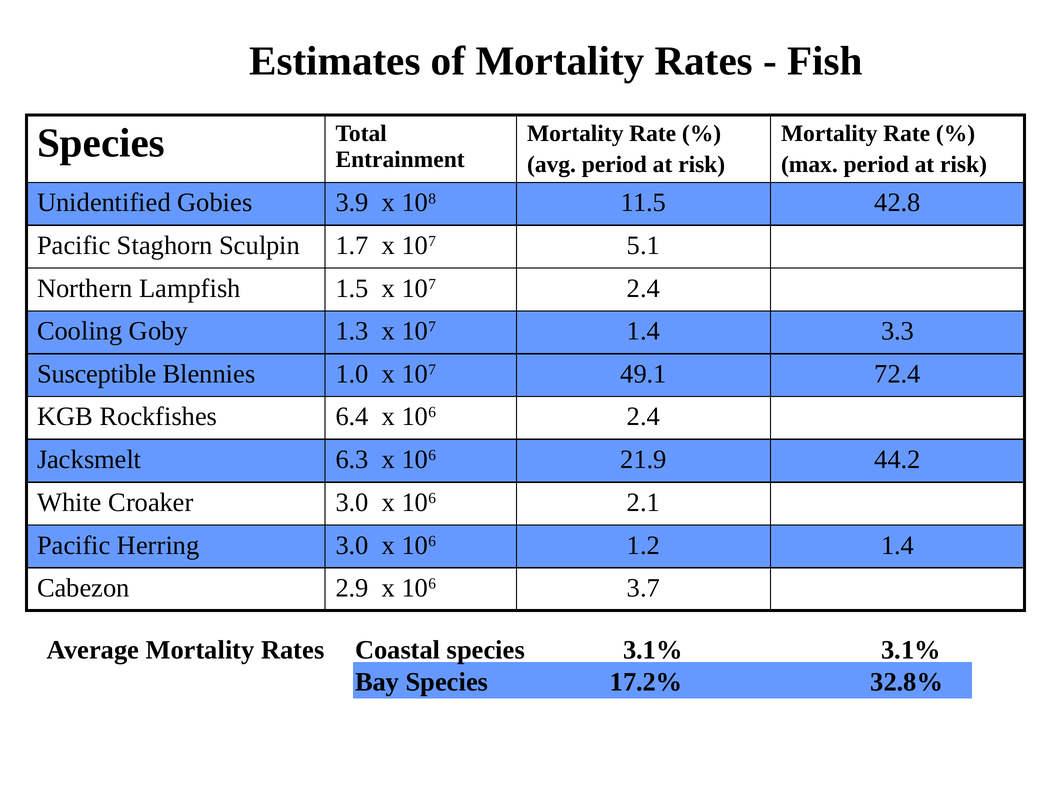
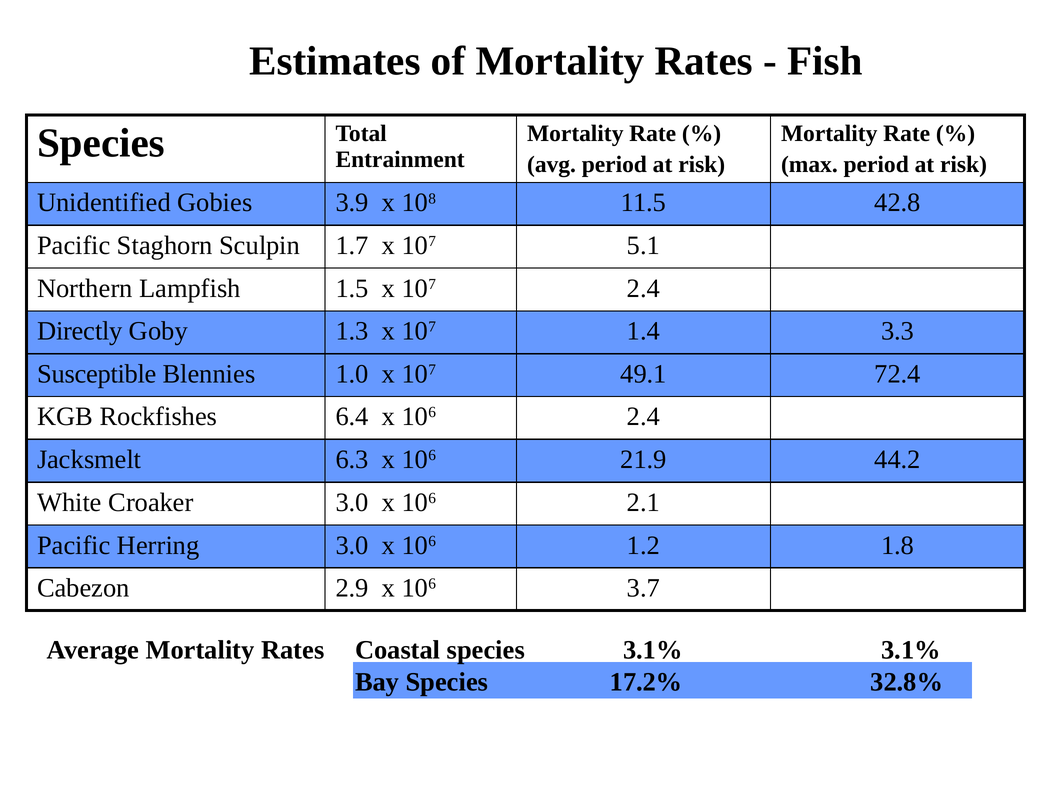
Cooling: Cooling -> Directly
1.2 1.4: 1.4 -> 1.8
